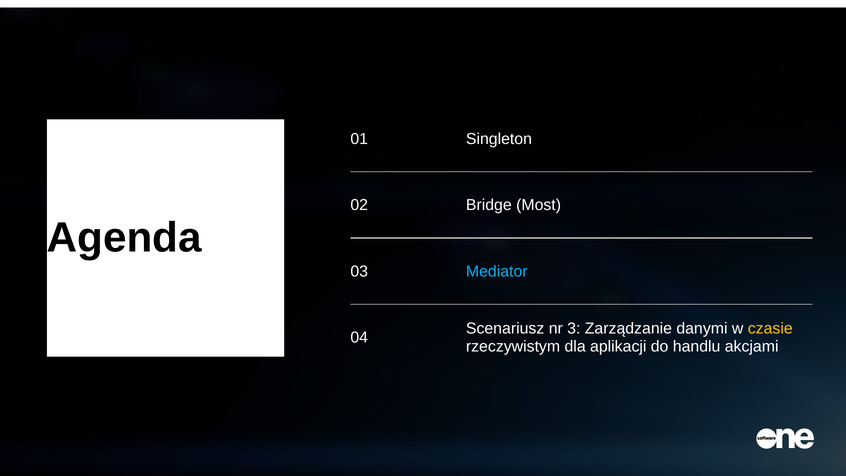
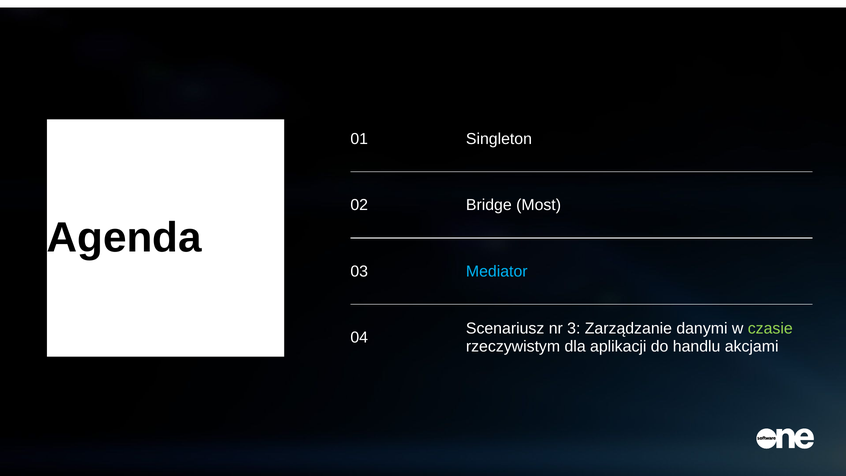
czasie colour: yellow -> light green
